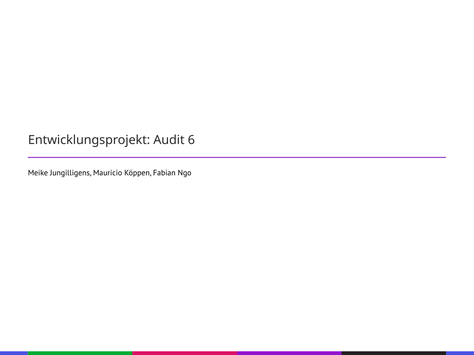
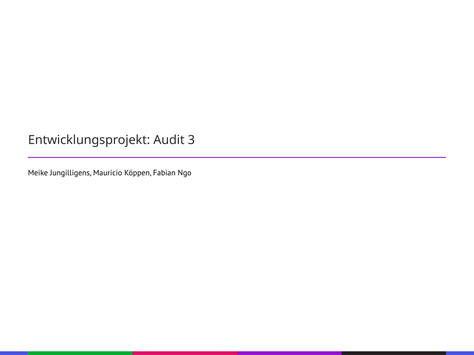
6: 6 -> 3
